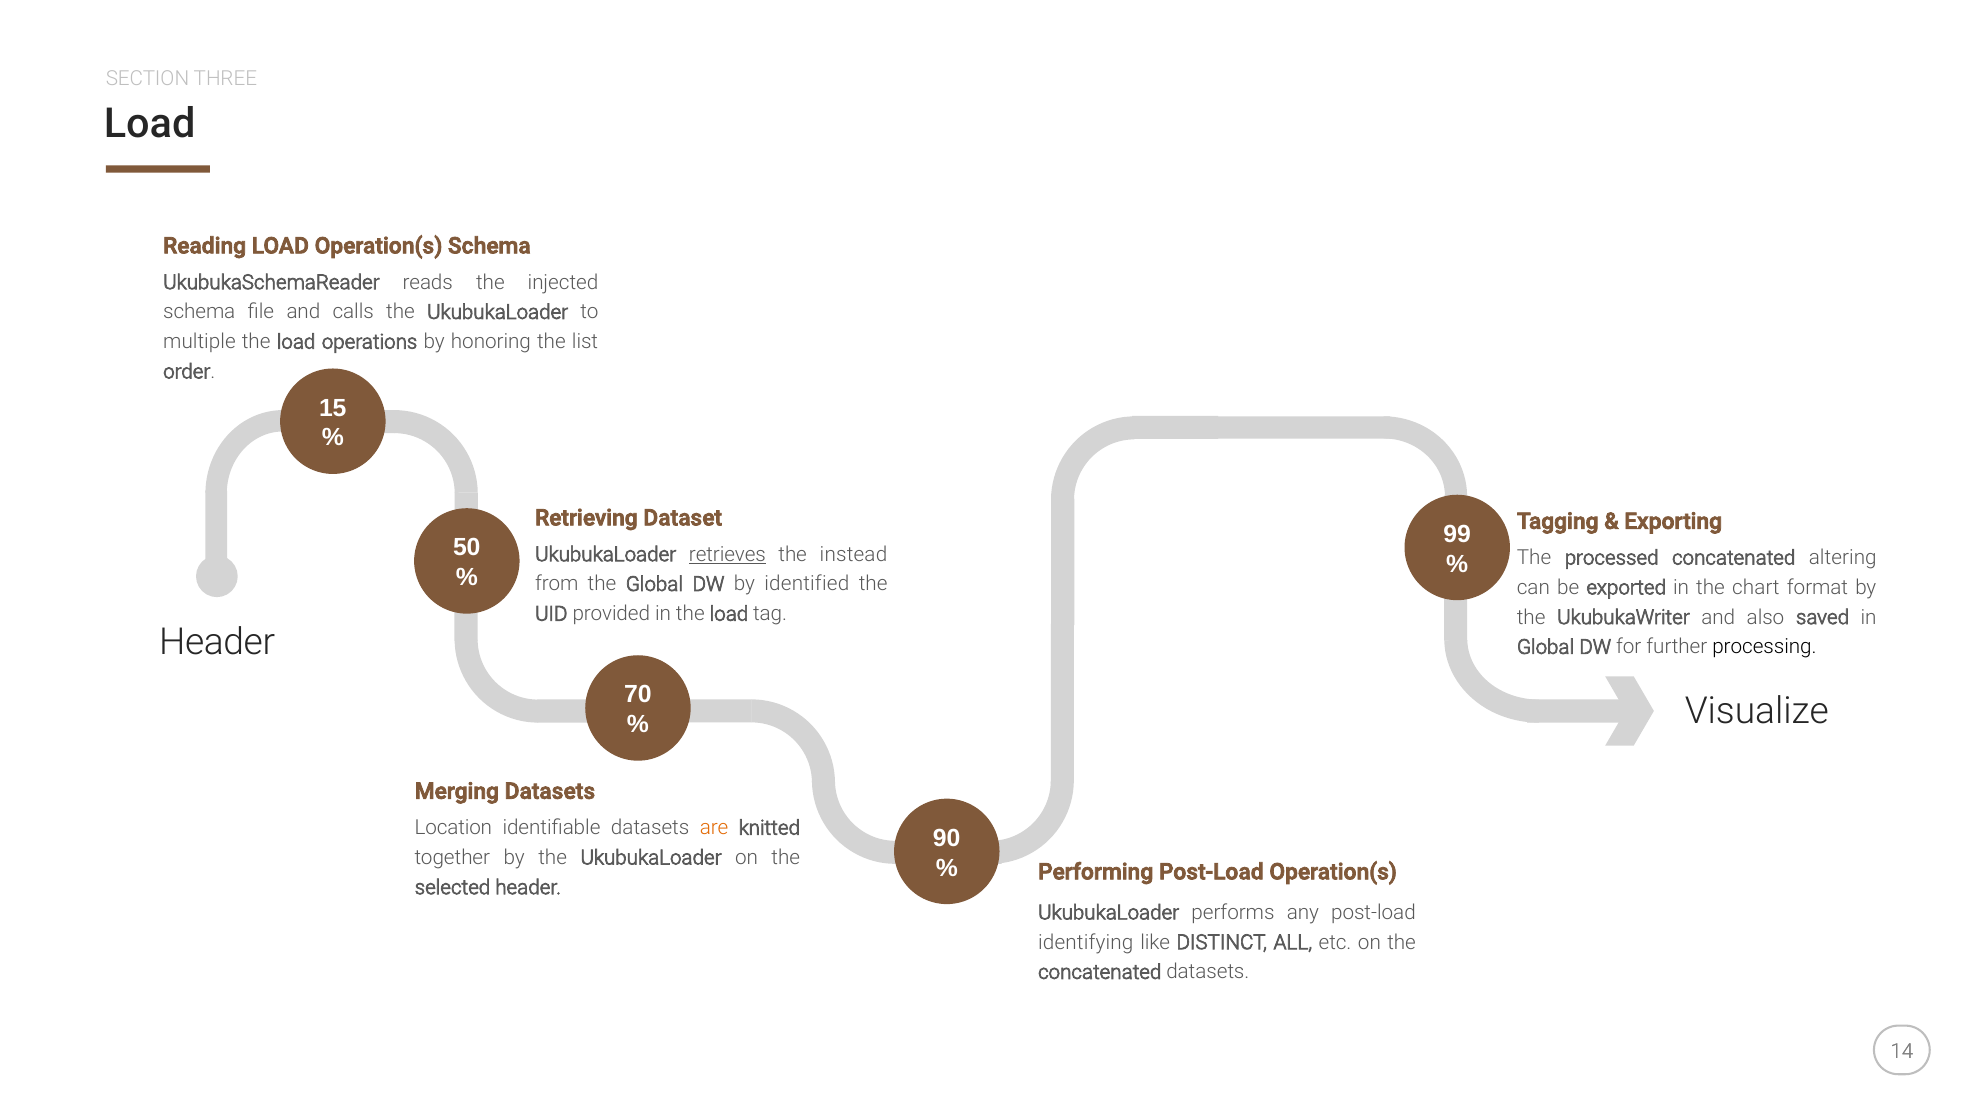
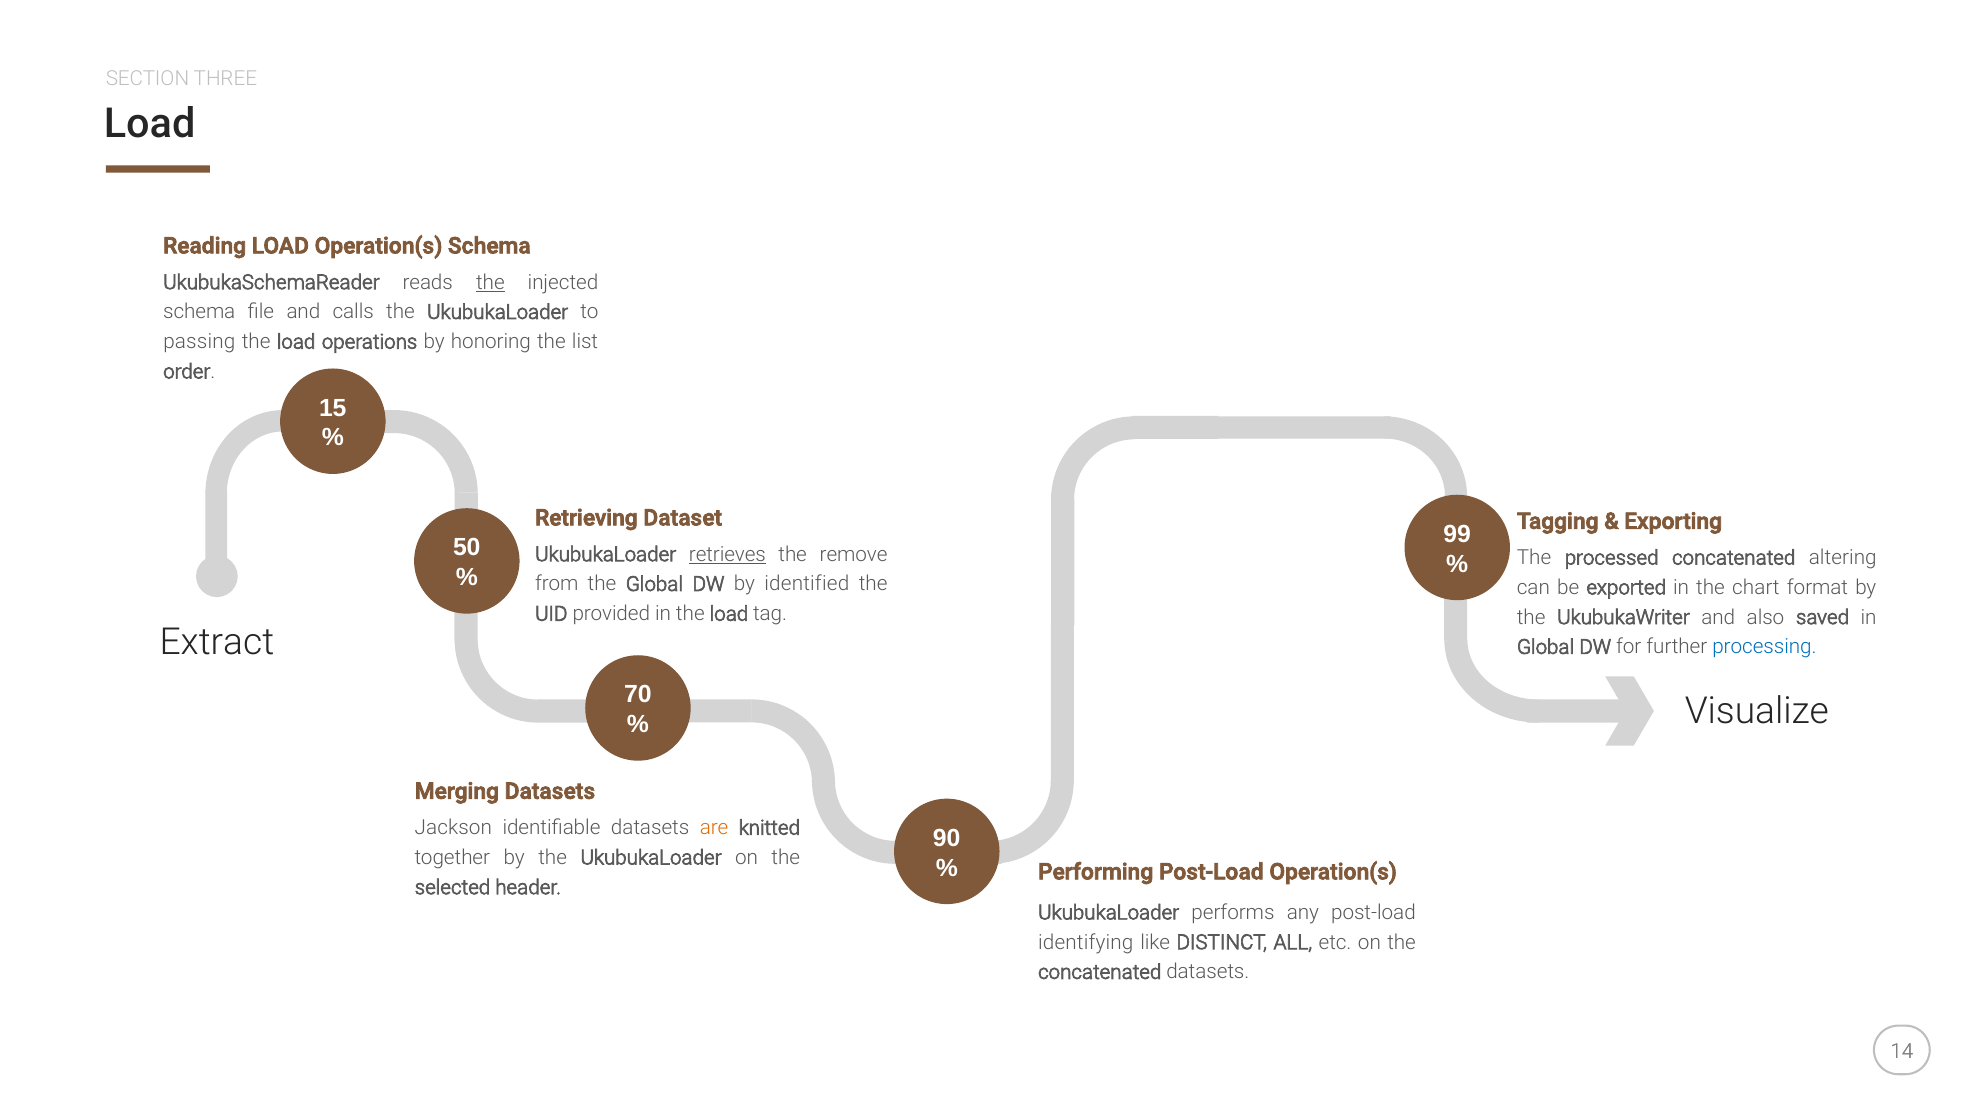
the at (490, 282) underline: none -> present
multiple: multiple -> passing
instead: instead -> remove
Header at (217, 642): Header -> Extract
processing colour: black -> blue
Location: Location -> Jackson
